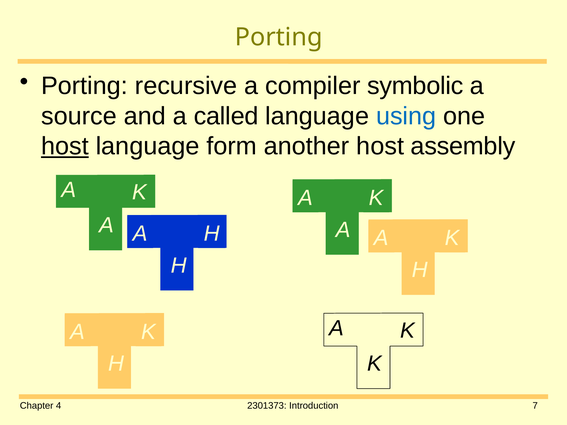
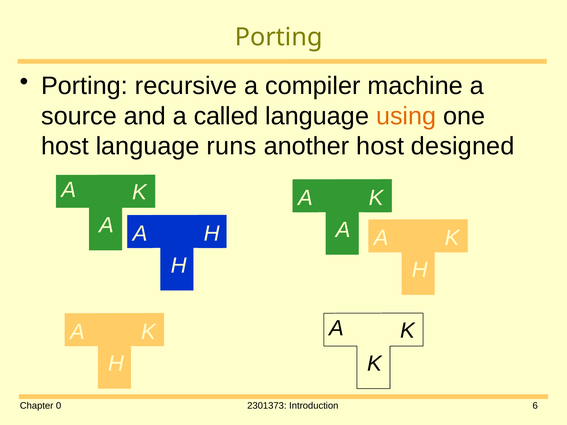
symbolic: symbolic -> machine
using colour: blue -> orange
host at (65, 146) underline: present -> none
form: form -> runs
assembly: assembly -> designed
4: 4 -> 0
7: 7 -> 6
